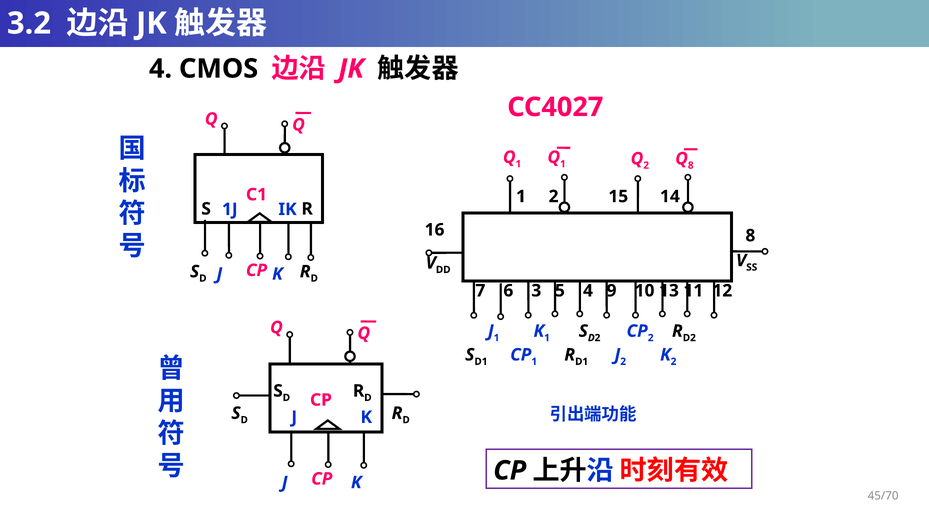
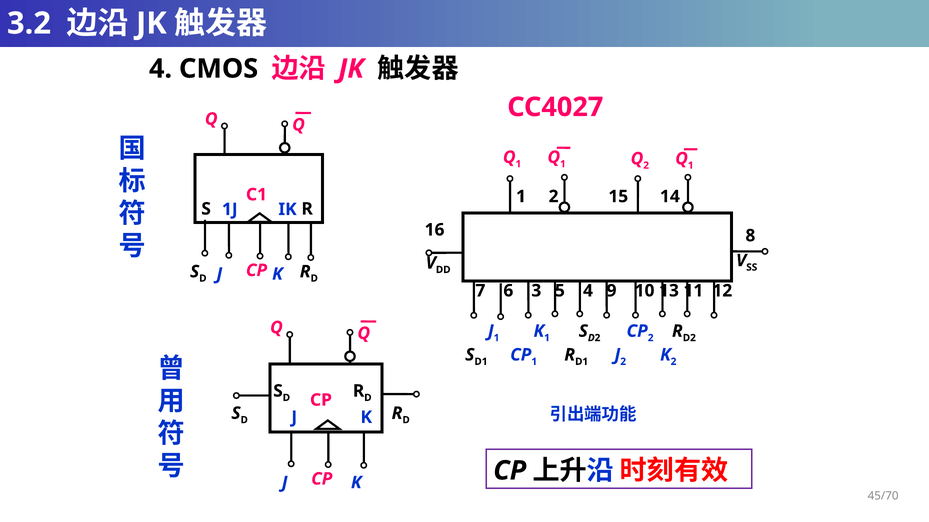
2 Q 8: 8 -> 1
